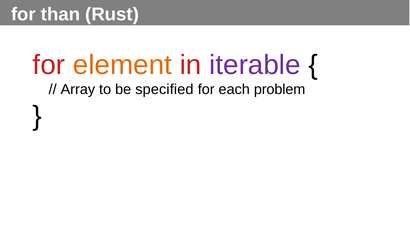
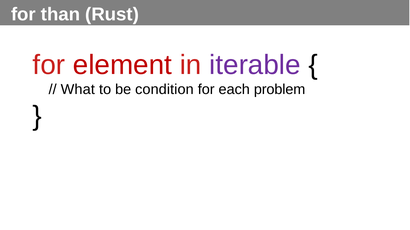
element colour: orange -> red
Array: Array -> What
specified: specified -> condition
